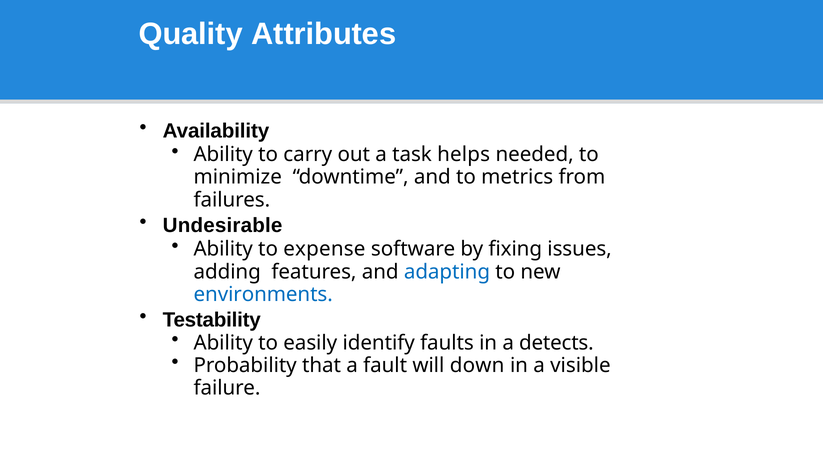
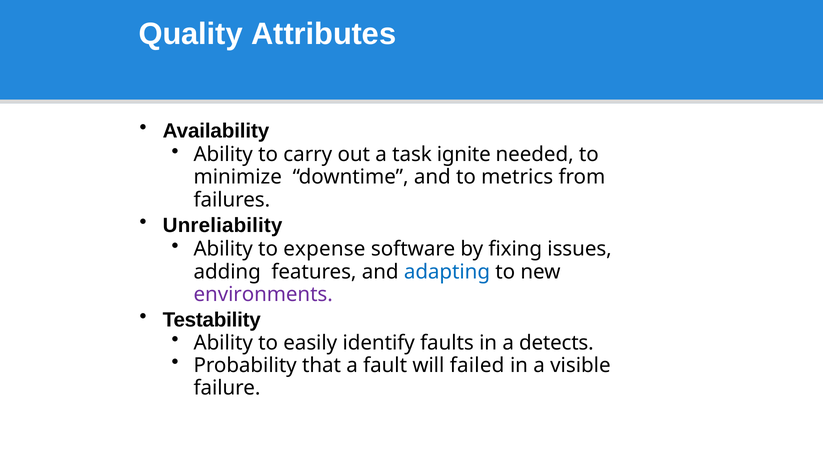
helps: helps -> ignite
Undesirable: Undesirable -> Unreliability
environments colour: blue -> purple
down: down -> failed
